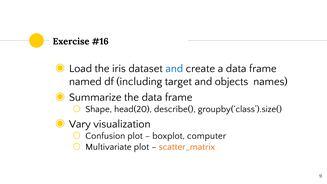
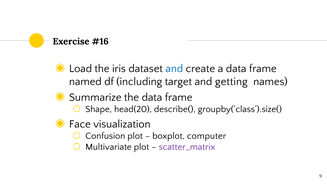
objects: objects -> getting
Vary: Vary -> Face
scatter_matrix colour: orange -> purple
